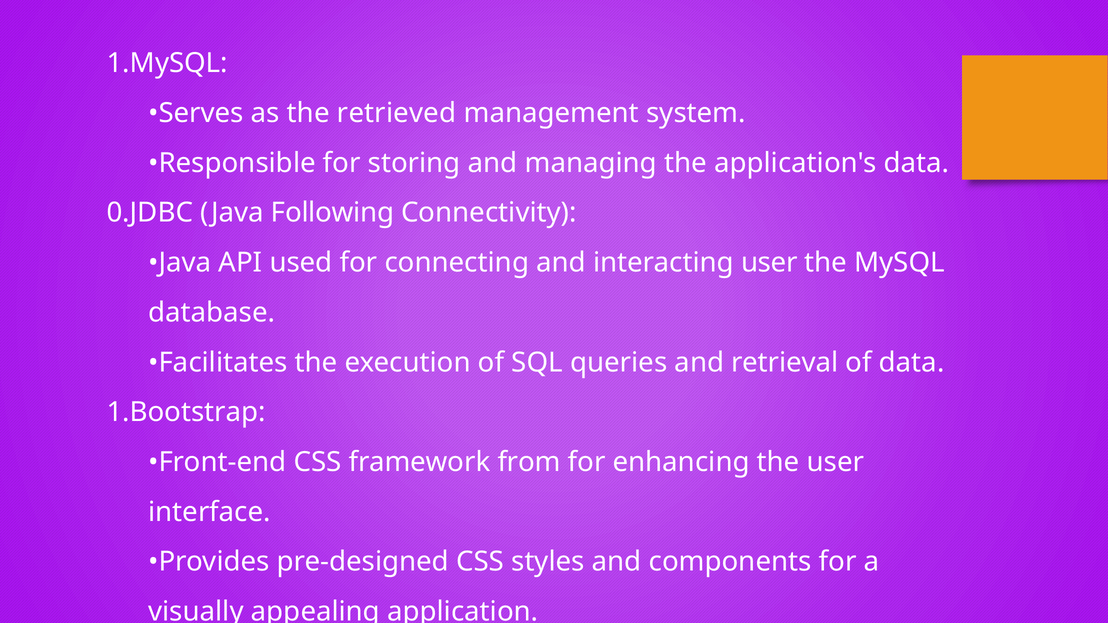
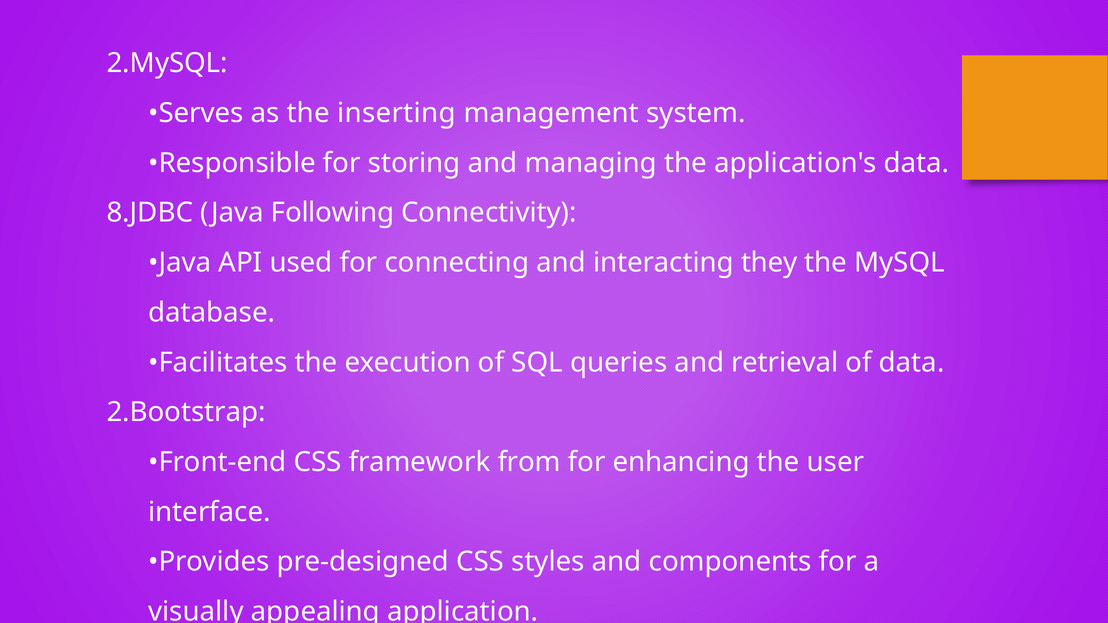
1.MySQL: 1.MySQL -> 2.MySQL
retrieved: retrieved -> inserting
0.JDBC: 0.JDBC -> 8.JDBC
interacting user: user -> they
1.Bootstrap: 1.Bootstrap -> 2.Bootstrap
